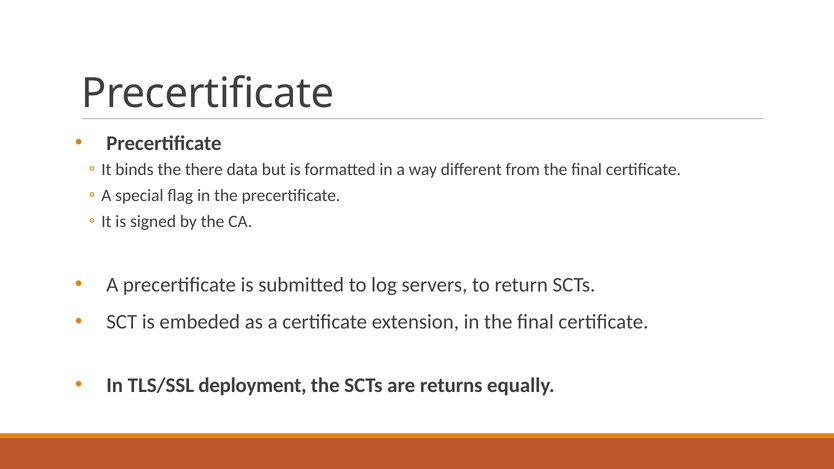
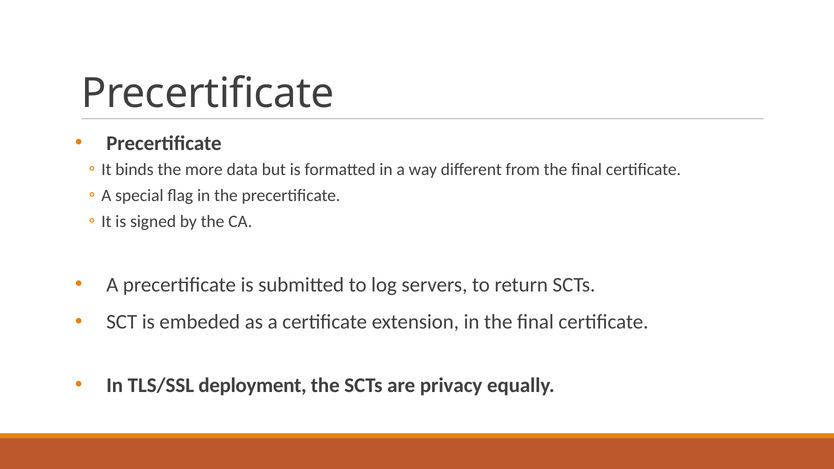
there: there -> more
returns: returns -> privacy
